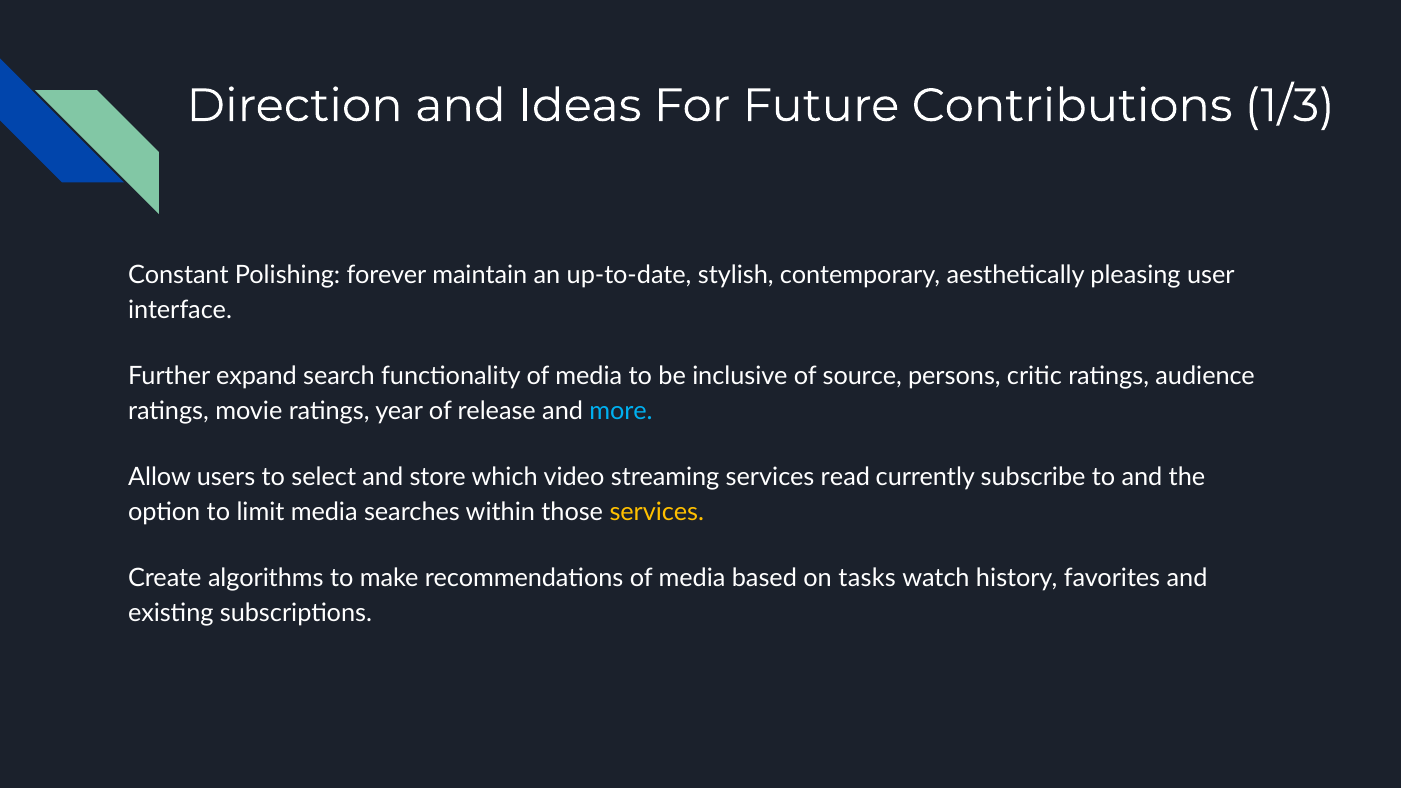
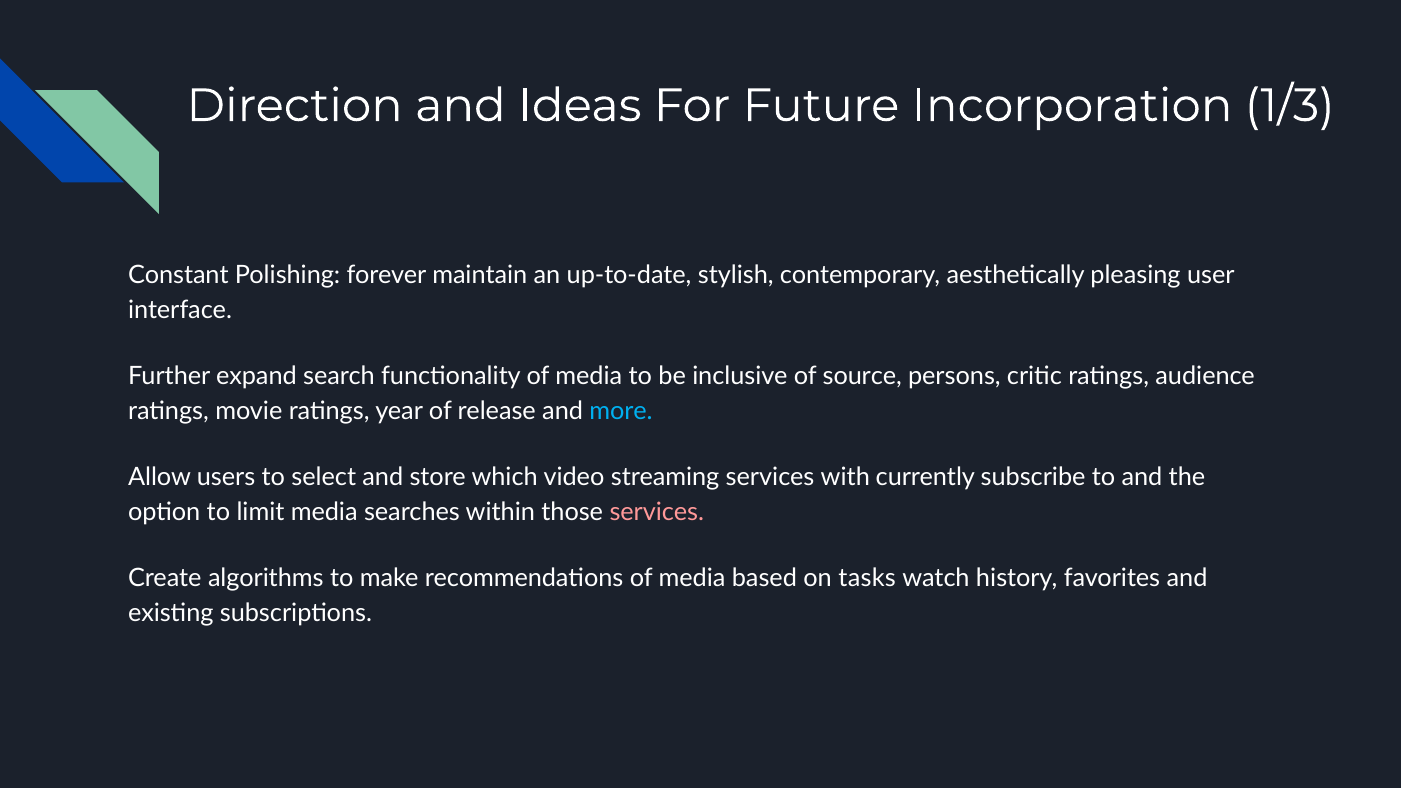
Contributions: Contributions -> Incorporation
read: read -> with
services at (657, 512) colour: yellow -> pink
